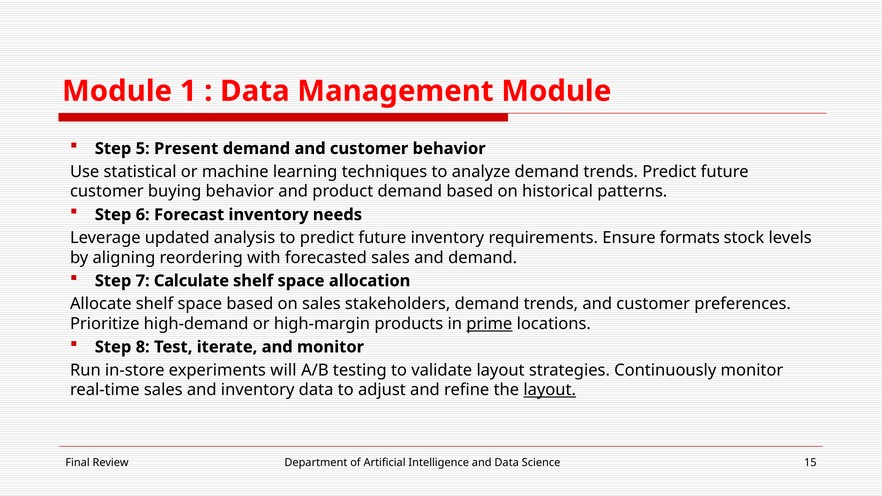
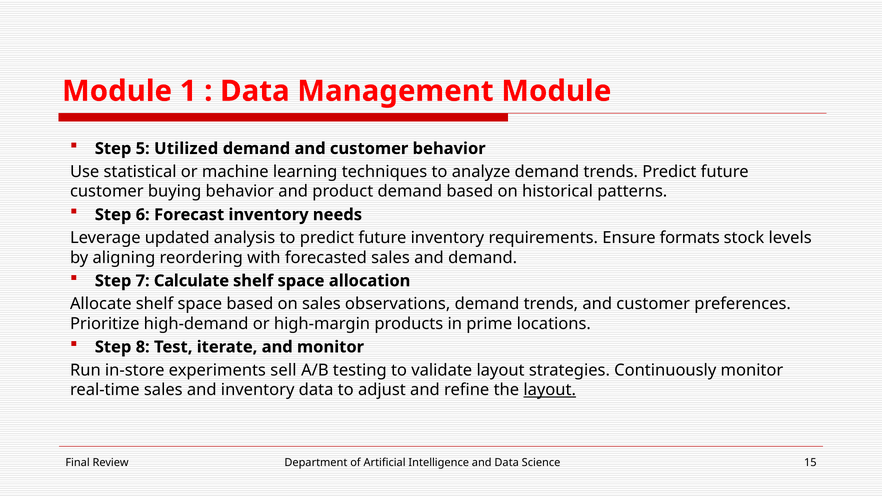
Present: Present -> Utilized
stakeholders: stakeholders -> observations
prime underline: present -> none
will: will -> sell
